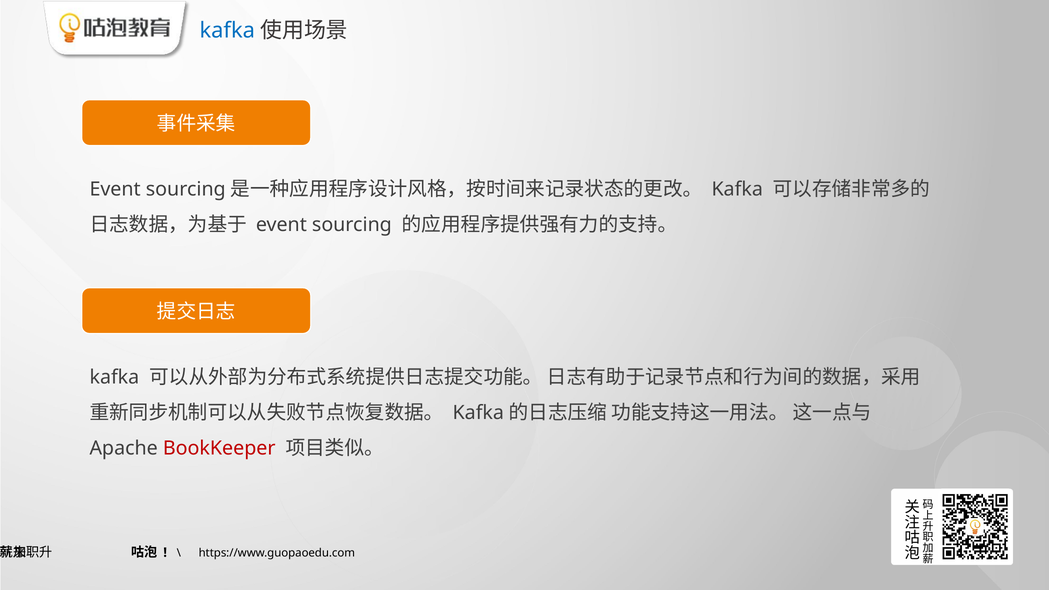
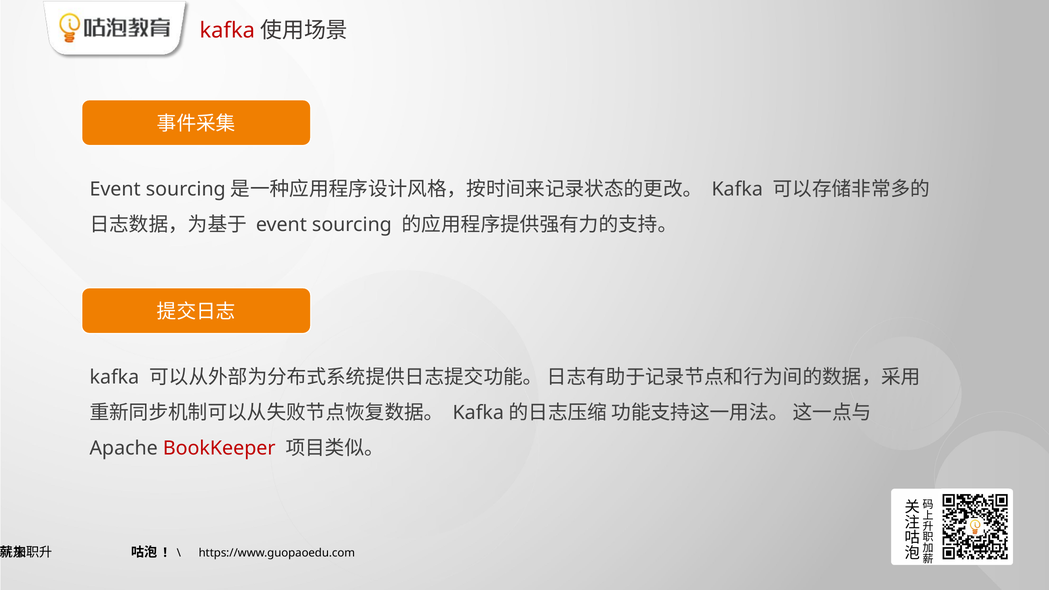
kafka at (227, 31) colour: blue -> red
